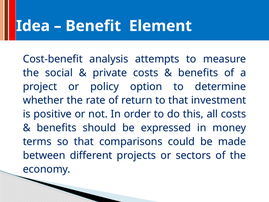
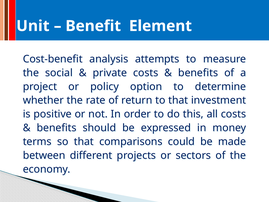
Idea: Idea -> Unit
